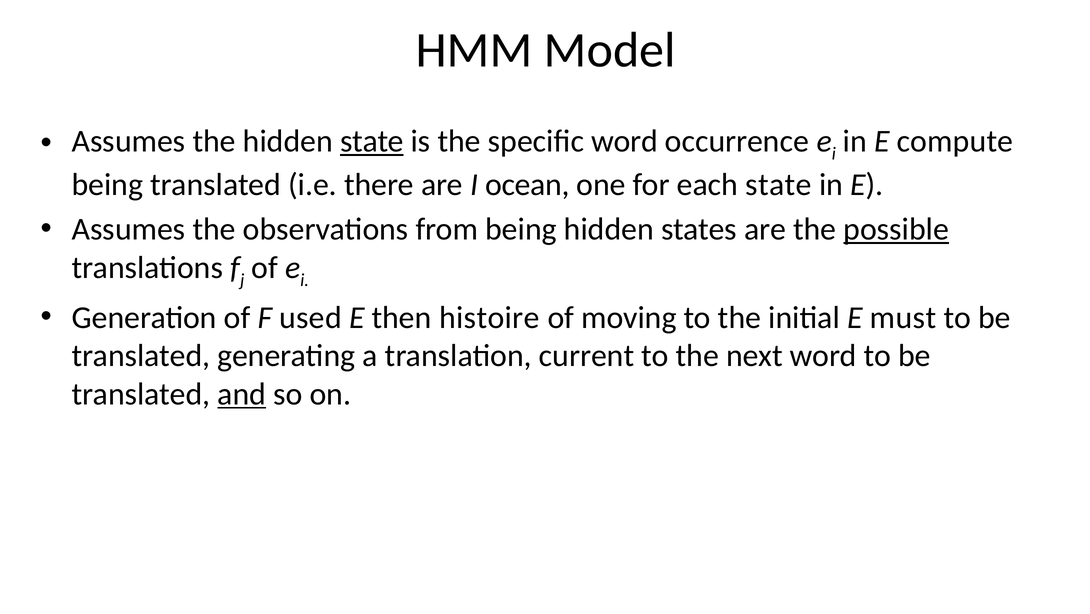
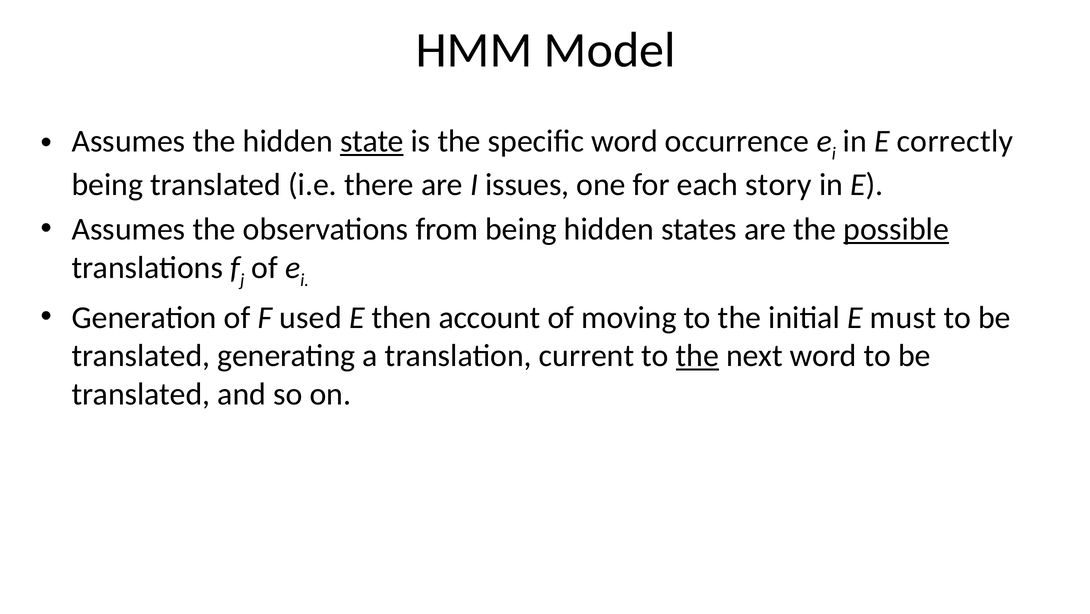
compute: compute -> correctly
ocean: ocean -> issues
each state: state -> story
histoire: histoire -> account
the at (697, 356) underline: none -> present
and underline: present -> none
